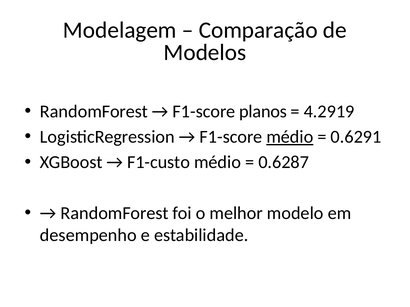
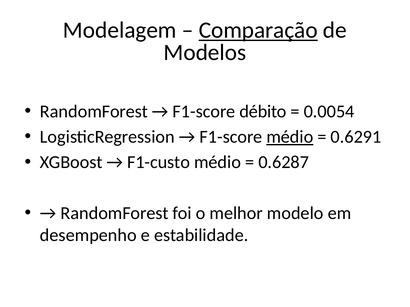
Comparação underline: none -> present
planos: planos -> débito
4.2919: 4.2919 -> 0.0054
